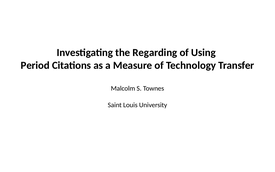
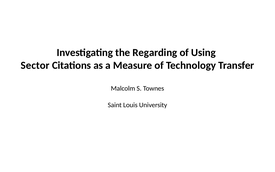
Period: Period -> Sector
